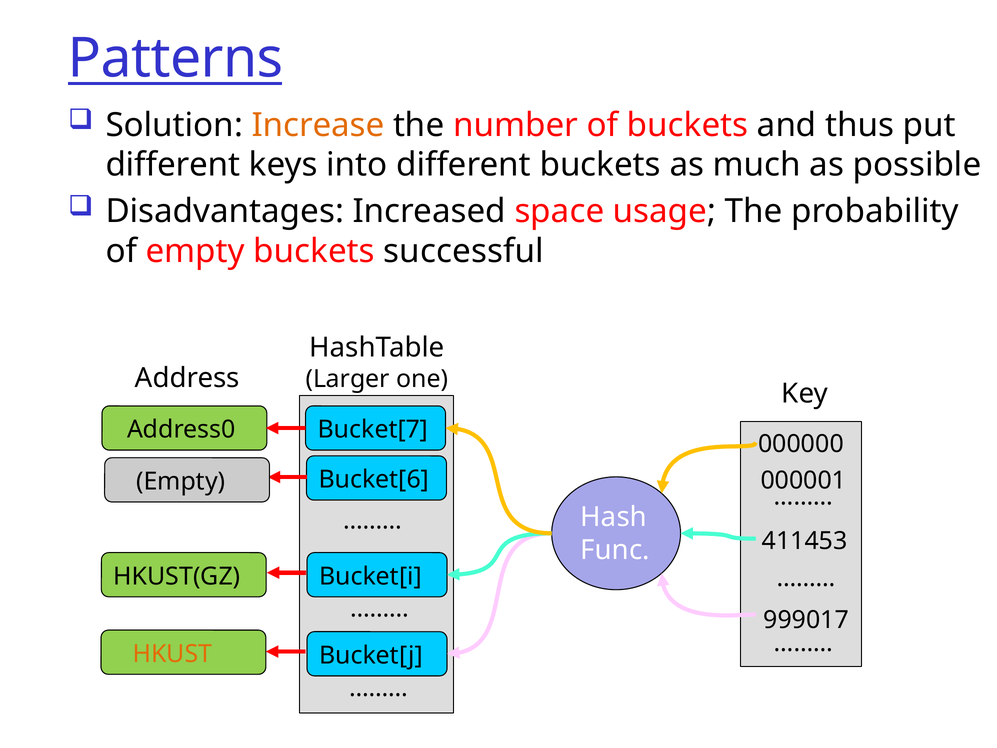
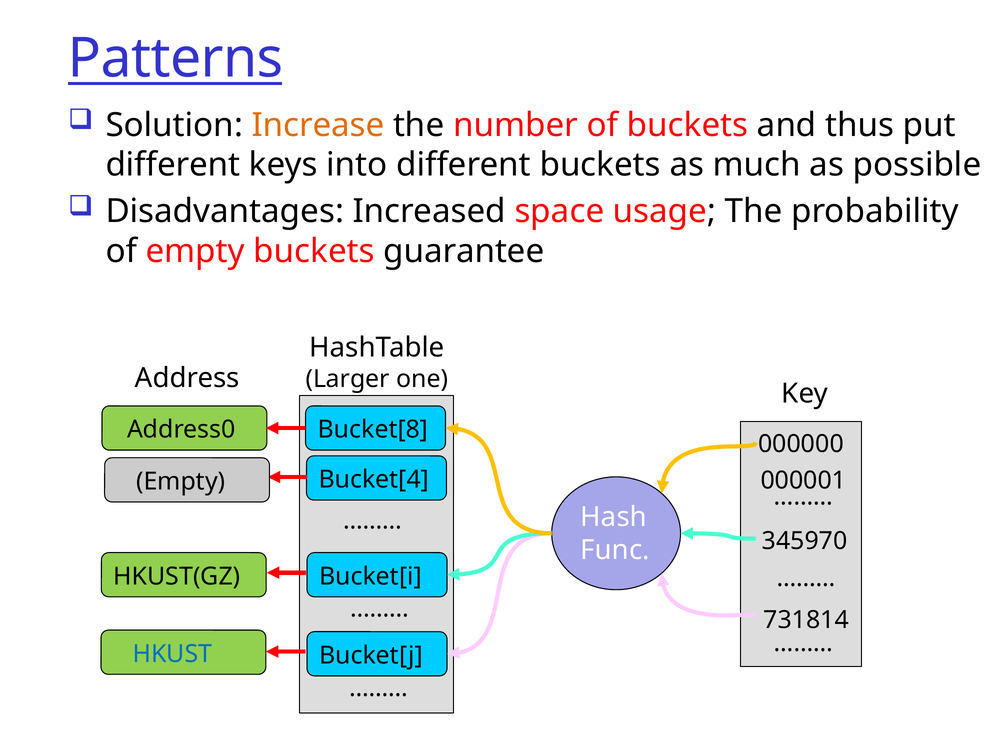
successful: successful -> guarantee
Bucket[7: Bucket[7 -> Bucket[8
Bucket[6: Bucket[6 -> Bucket[4
411453: 411453 -> 345970
999017: 999017 -> 731814
HKUST colour: orange -> blue
